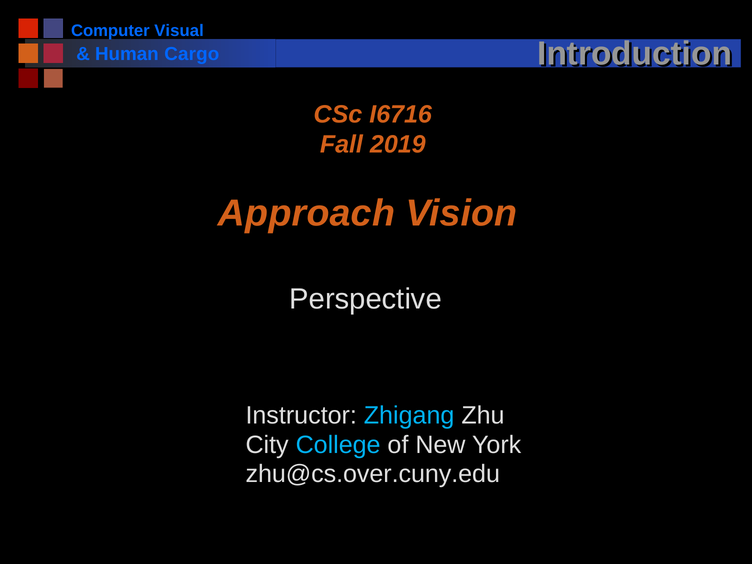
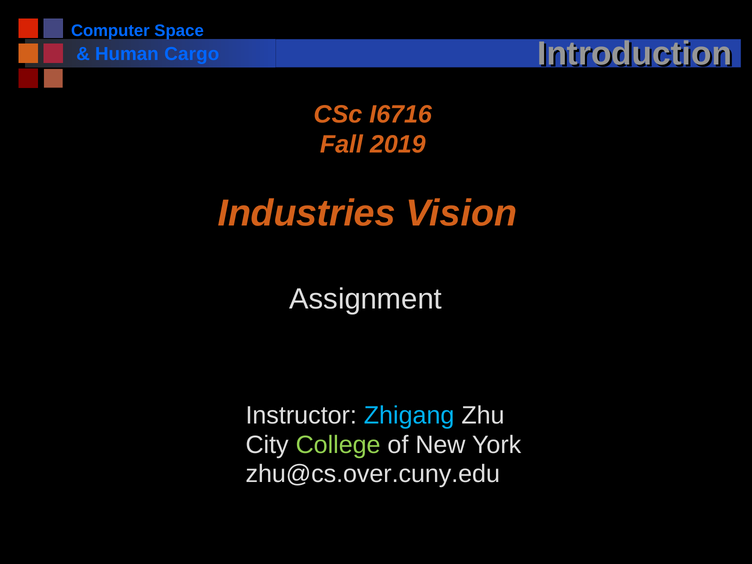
Visual: Visual -> Space
Approach: Approach -> Industries
Perspective: Perspective -> Assignment
College colour: light blue -> light green
